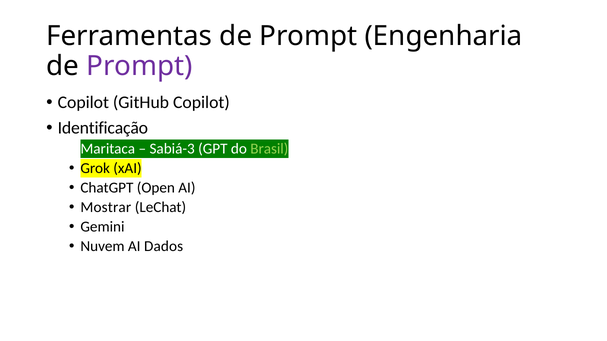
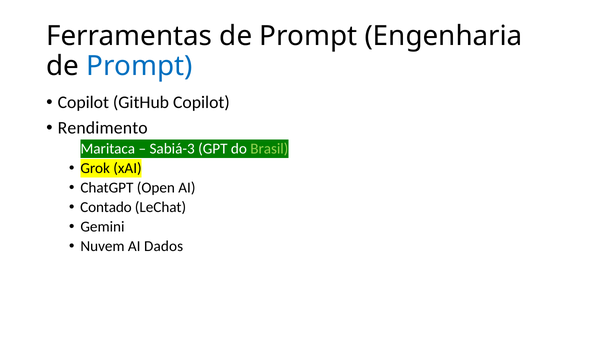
Prompt at (139, 66) colour: purple -> blue
Identificação: Identificação -> Rendimento
Mostrar: Mostrar -> Contado
